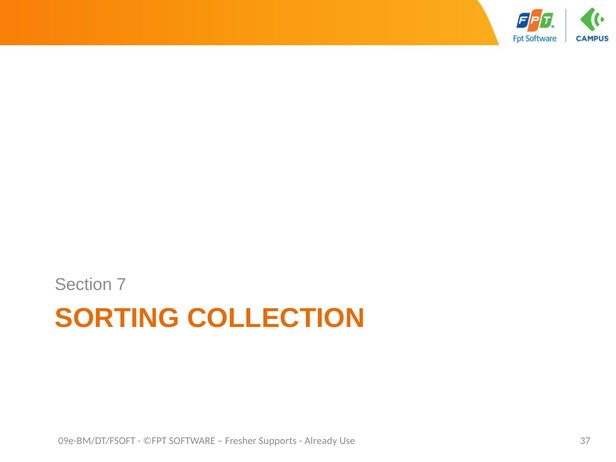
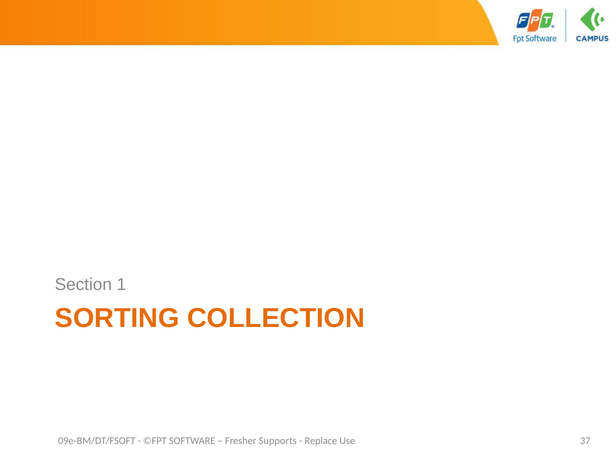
7: 7 -> 1
Already: Already -> Replace
